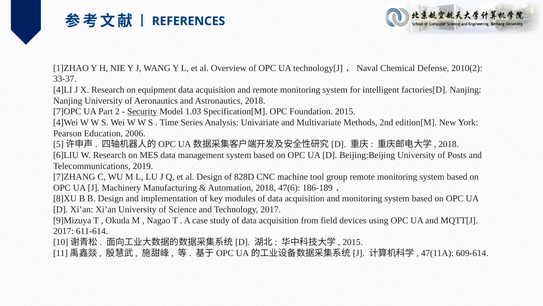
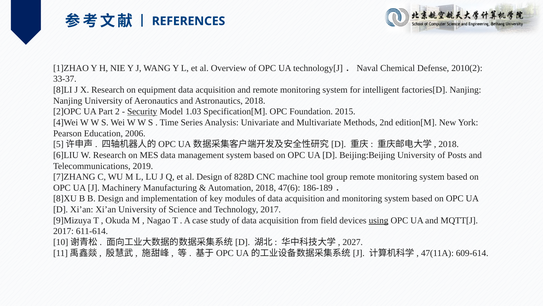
4]LI: 4]LI -> 8]LI
7]OPC: 7]OPC -> 2]OPC
using underline: none -> present
2015 at (353, 242): 2015 -> 2027
